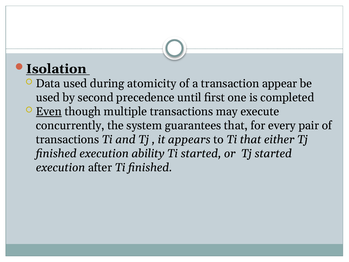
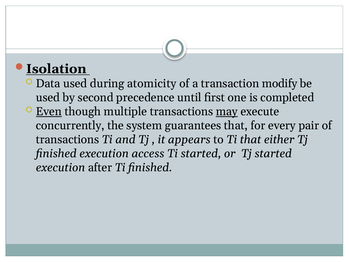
appear: appear -> modify
may underline: none -> present
ability: ability -> access
